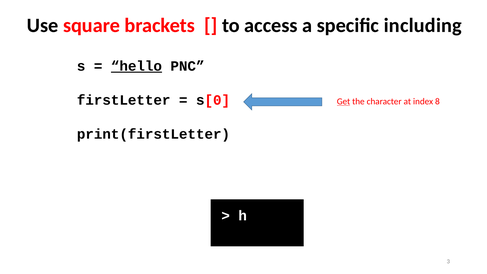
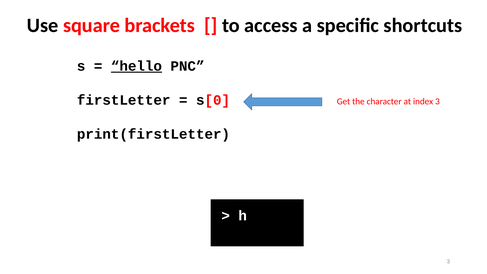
including: including -> shortcuts
Get underline: present -> none
index 8: 8 -> 3
